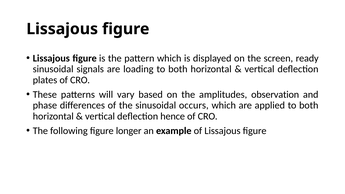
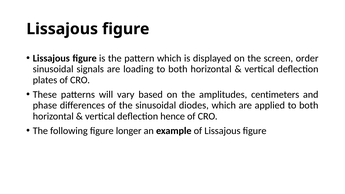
ready: ready -> order
observation: observation -> centimeters
occurs: occurs -> diodes
